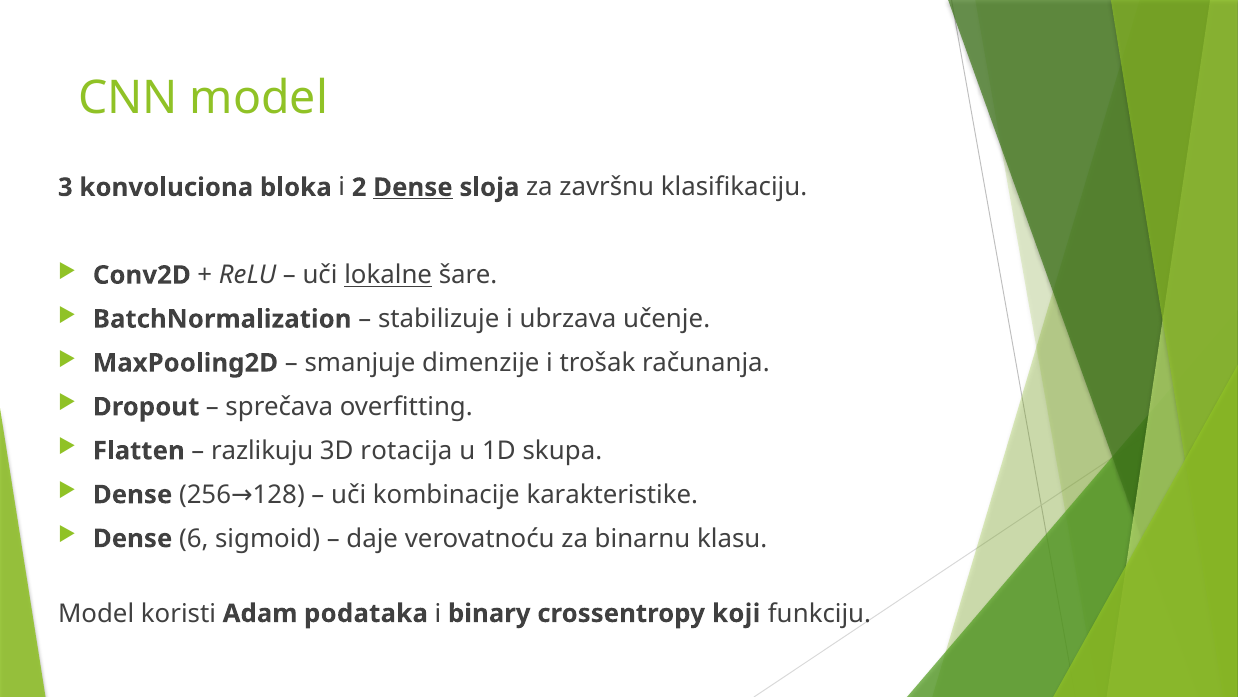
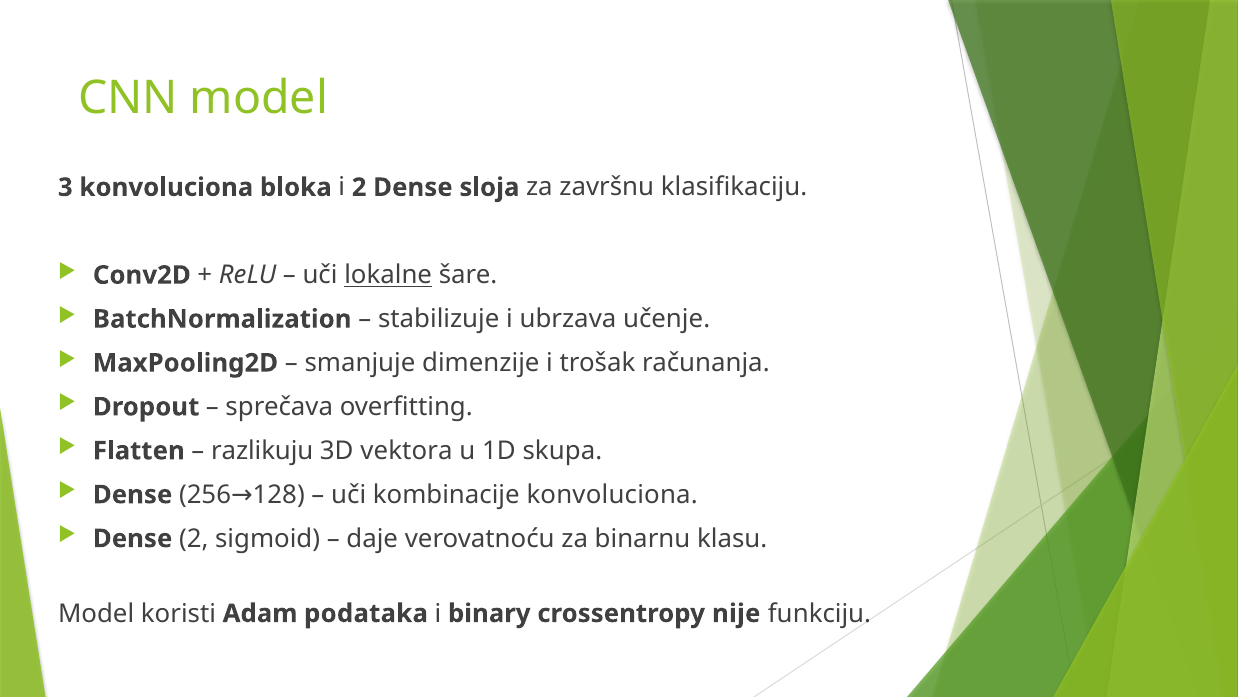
Dense at (413, 187) underline: present -> none
rotacija: rotacija -> vektora
kombinacije karakteristike: karakteristike -> konvoluciona
Dense 6: 6 -> 2
koji: koji -> nije
